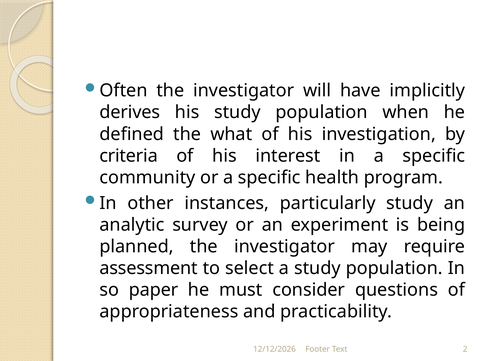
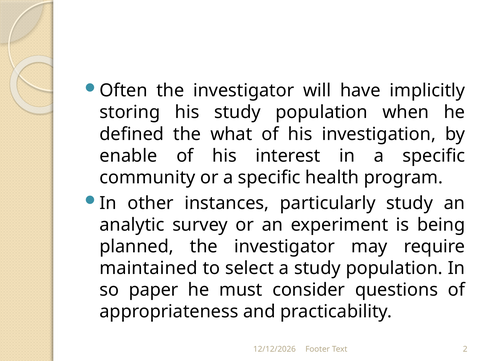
derives: derives -> storing
criteria: criteria -> enable
assessment: assessment -> maintained
